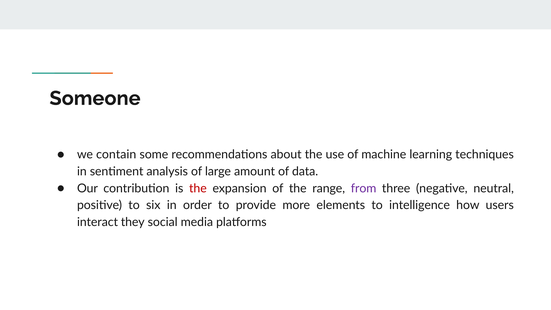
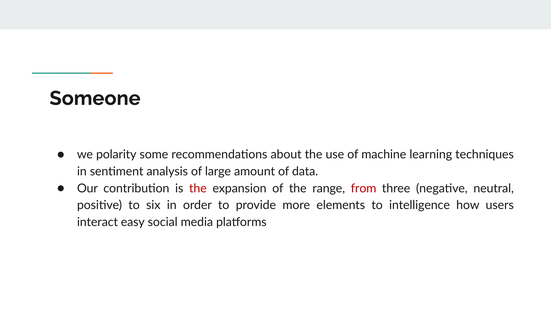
contain: contain -> polarity
from colour: purple -> red
they: they -> easy
